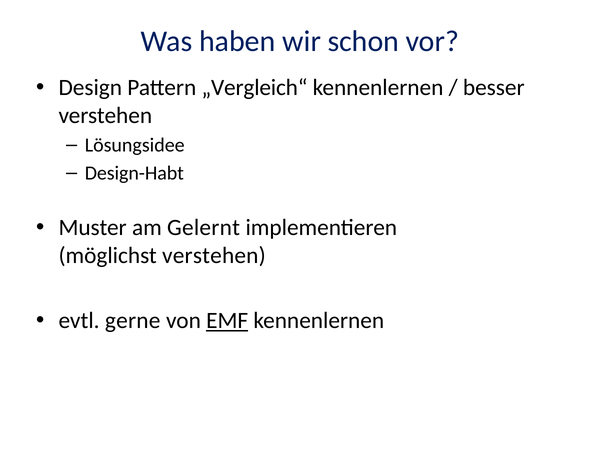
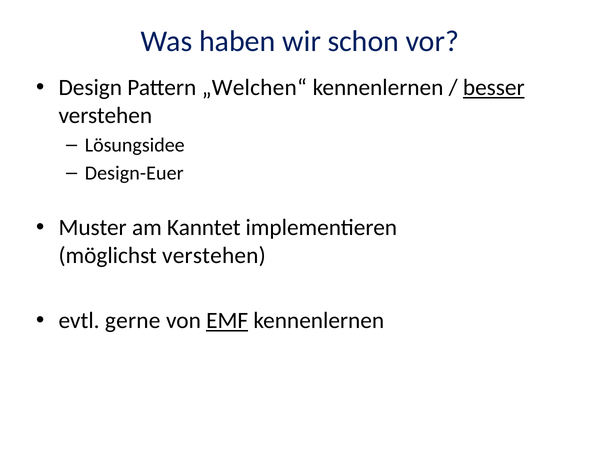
„Vergleich“: „Vergleich“ -> „Welchen“
besser underline: none -> present
Design-Habt: Design-Habt -> Design-Euer
Gelernt: Gelernt -> Kanntet
